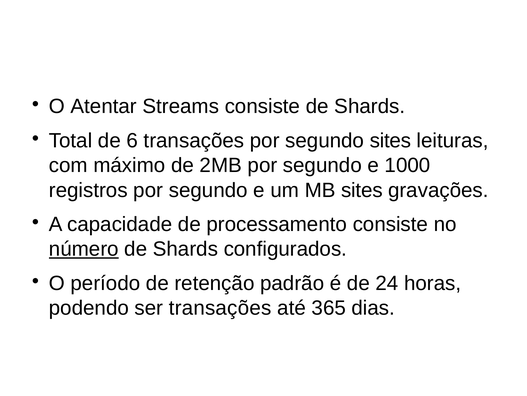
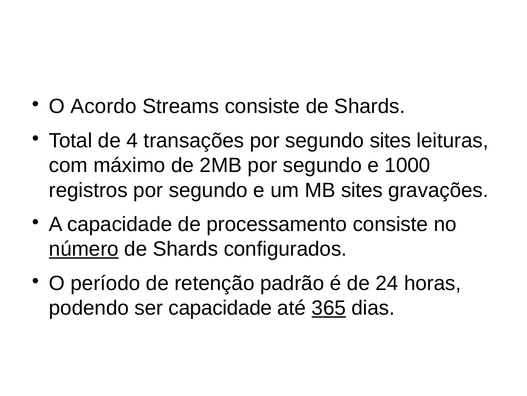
Atentar: Atentar -> Acordo
6: 6 -> 4
ser transações: transações -> capacidade
365 underline: none -> present
